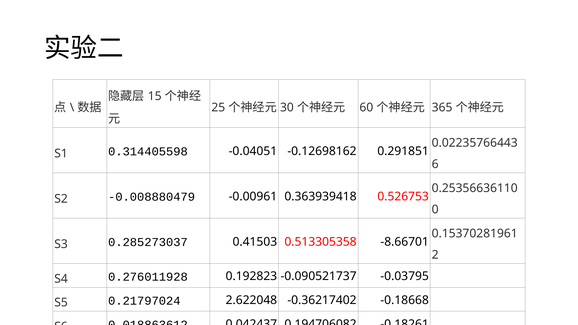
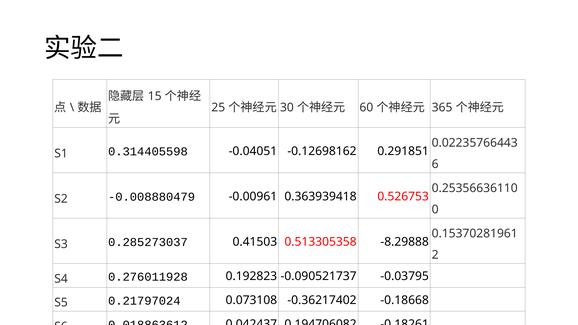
-8.66701: -8.66701 -> -8.29888
2.622048: 2.622048 -> 0.073108
